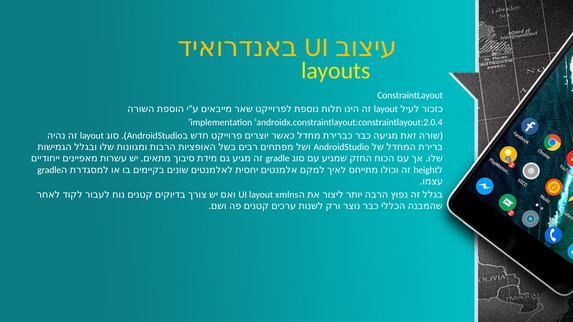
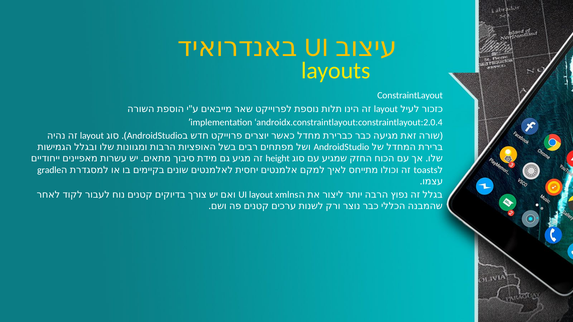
gradle at (278, 159): gradle -> height
height: height -> toasts
